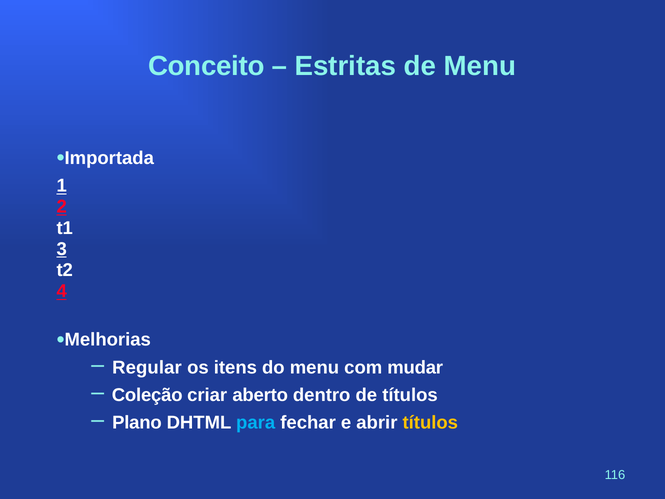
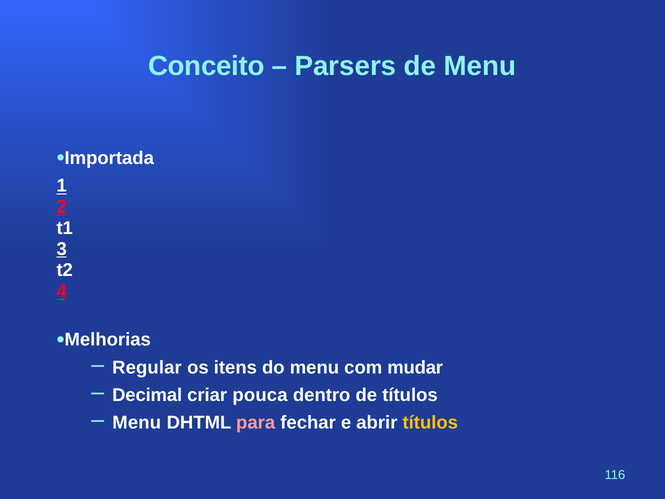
Estritas: Estritas -> Parsers
Coleção: Coleção -> Decimal
aberto: aberto -> pouca
Plano at (137, 422): Plano -> Menu
para colour: light blue -> pink
